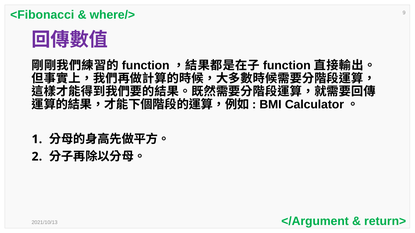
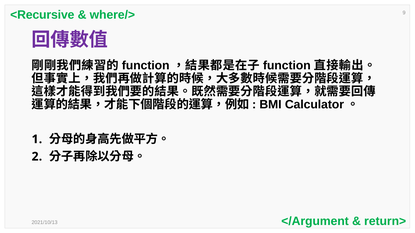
<Fibonacci: <Fibonacci -> <Recursive
